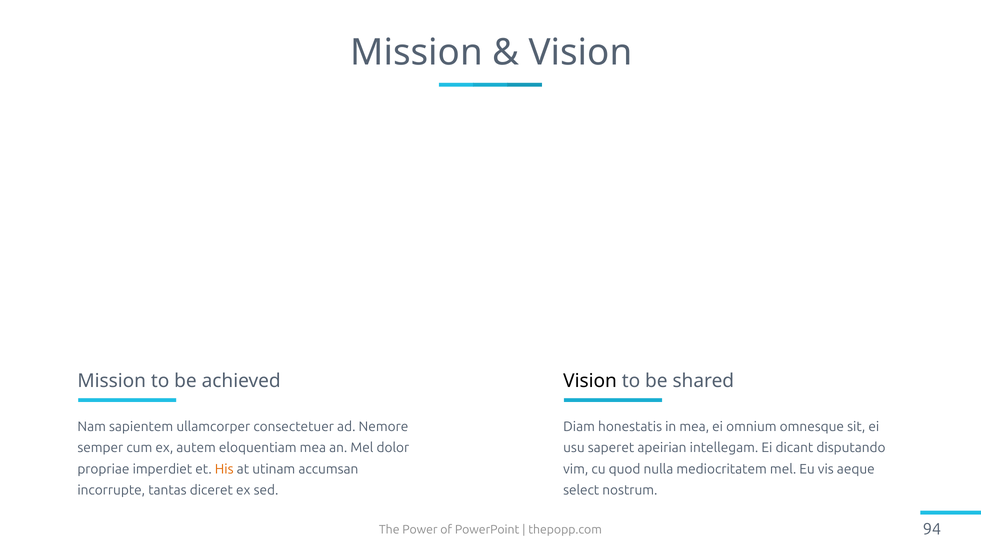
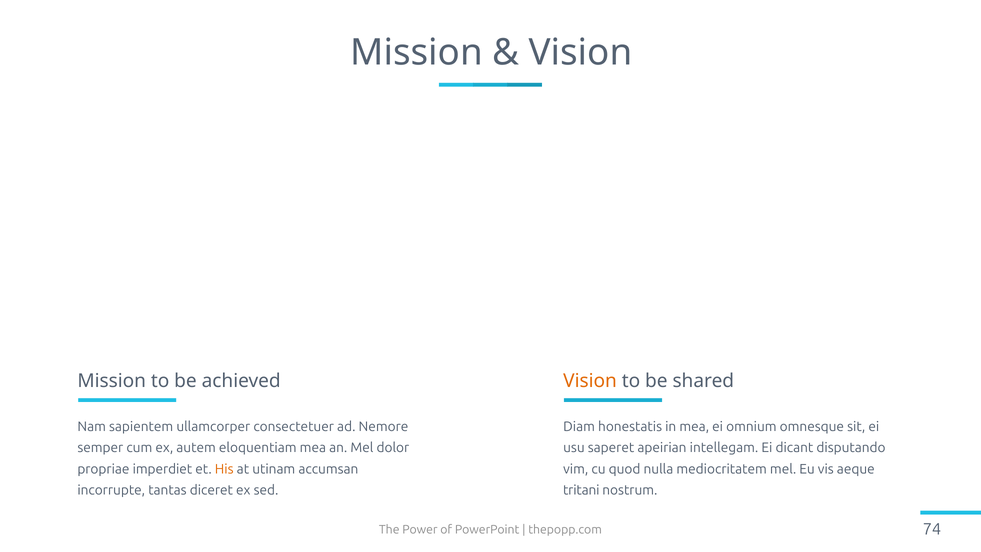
Vision at (590, 381) colour: black -> orange
select: select -> tritani
94: 94 -> 74
